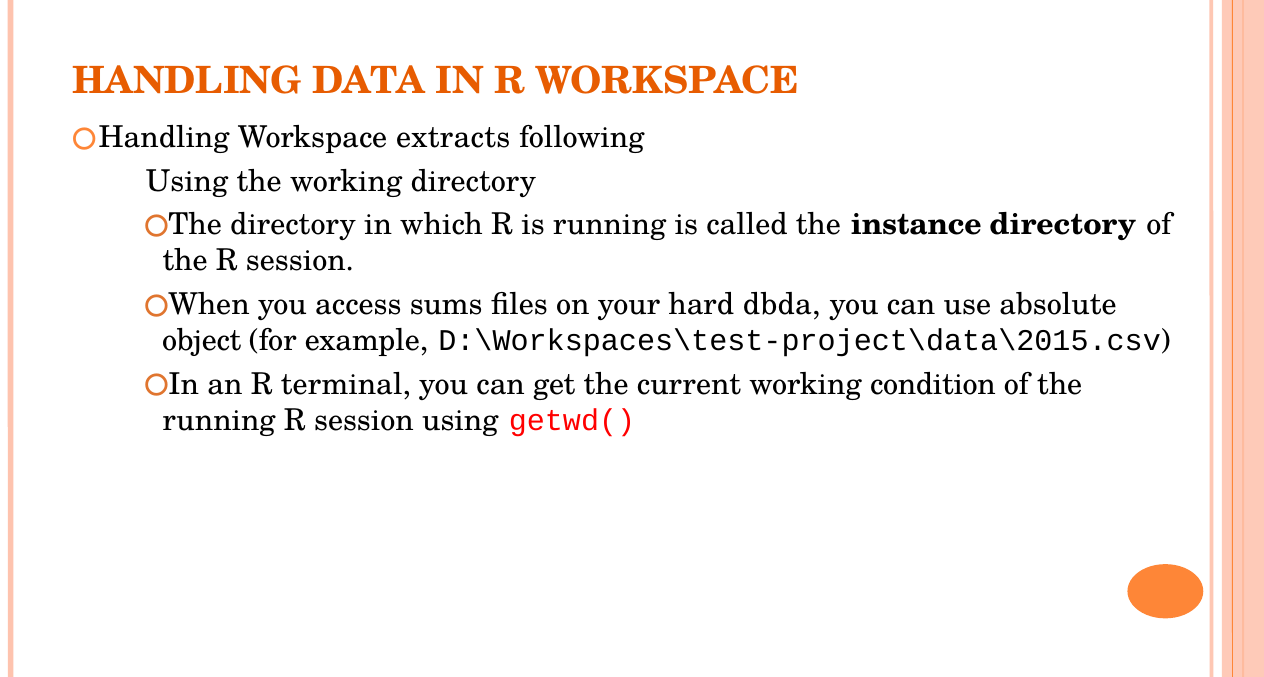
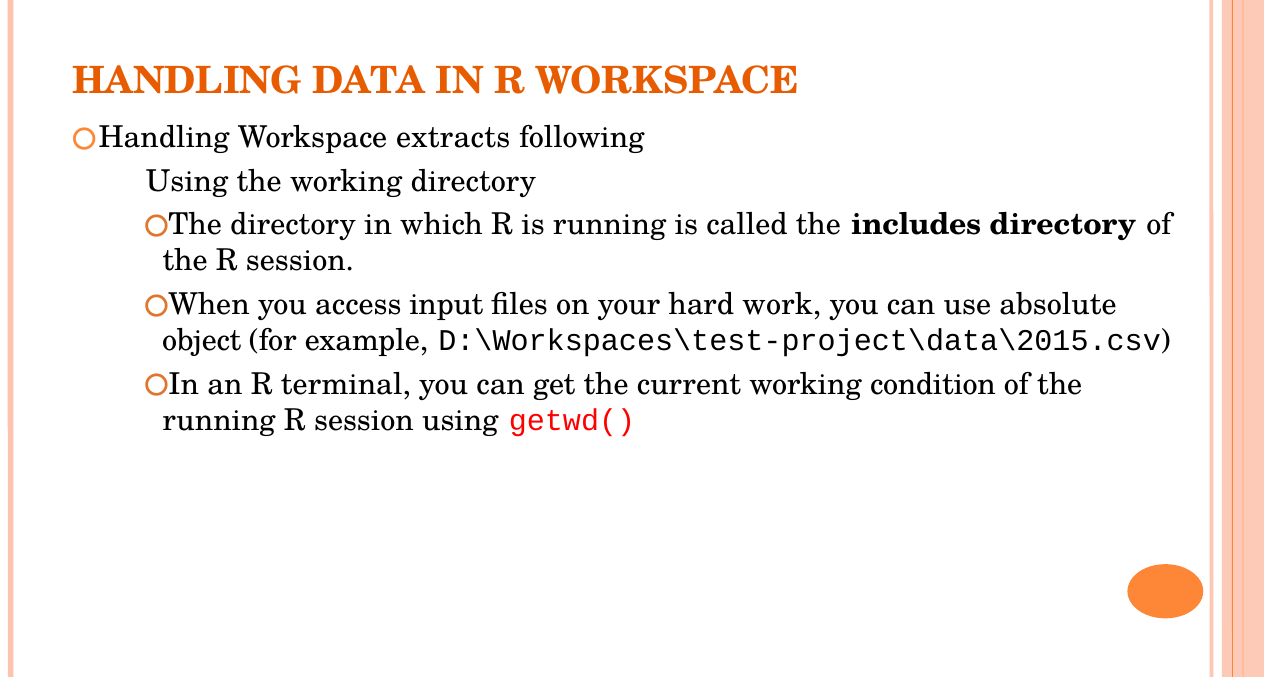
instance: instance -> includes
sums: sums -> input
dbda: dbda -> work
